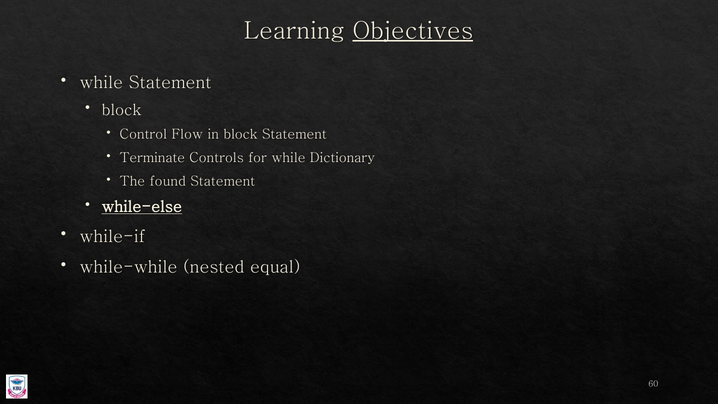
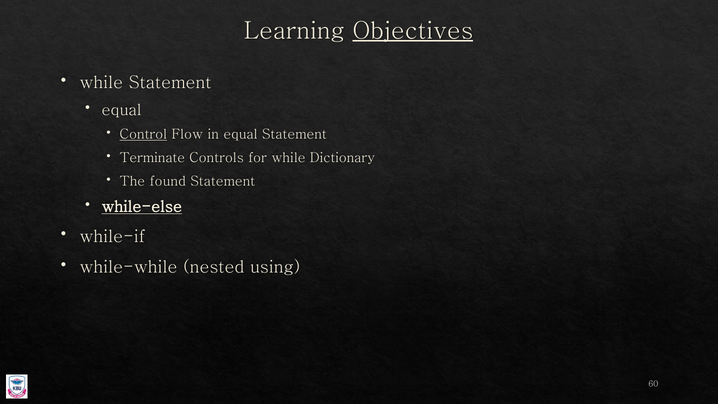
block at (122, 110): block -> equal
Control underline: none -> present
in block: block -> equal
equal: equal -> using
